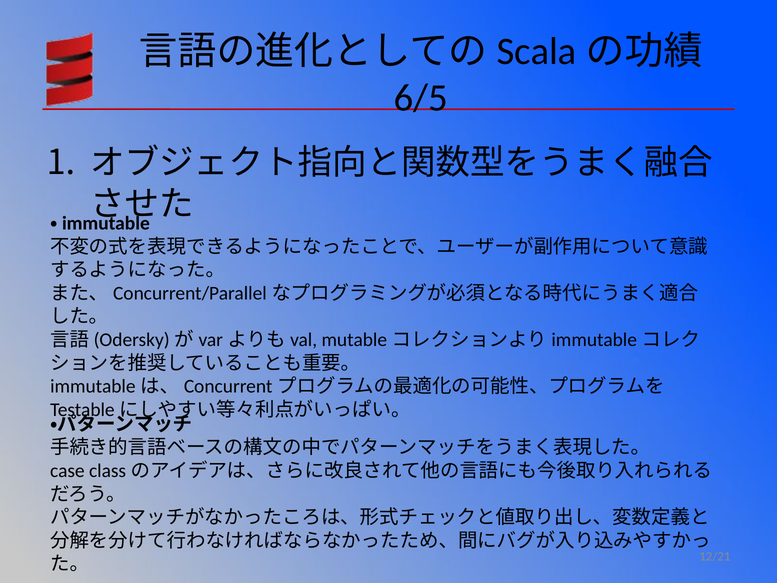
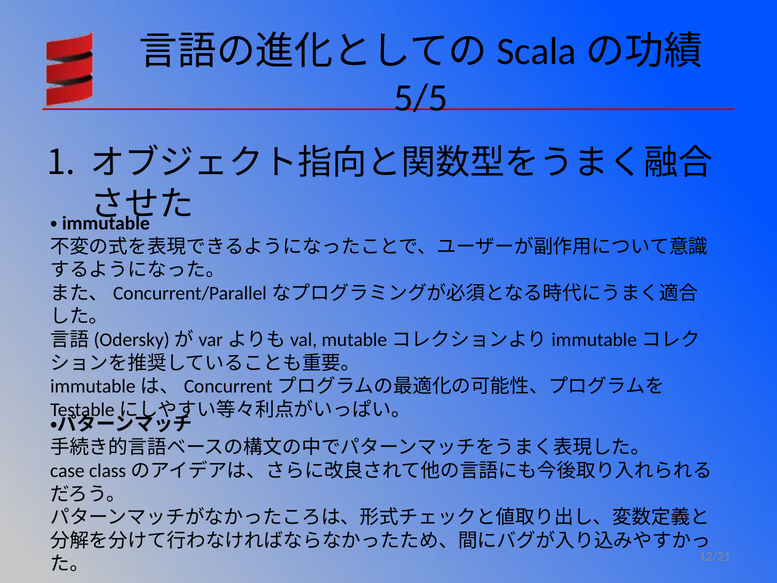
6/5: 6/5 -> 5/5
